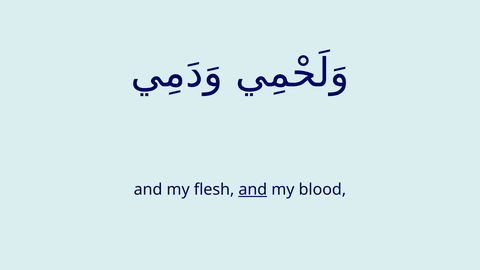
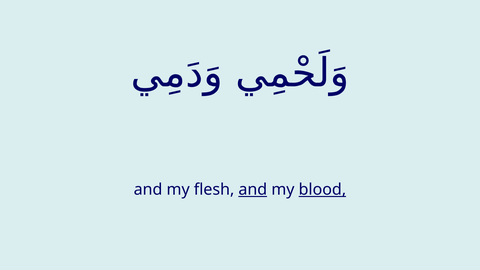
blood underline: none -> present
